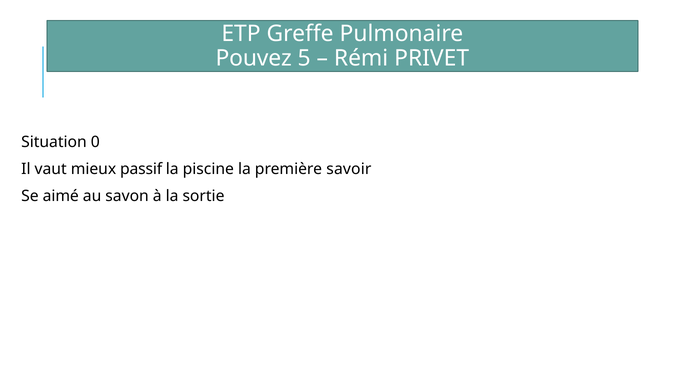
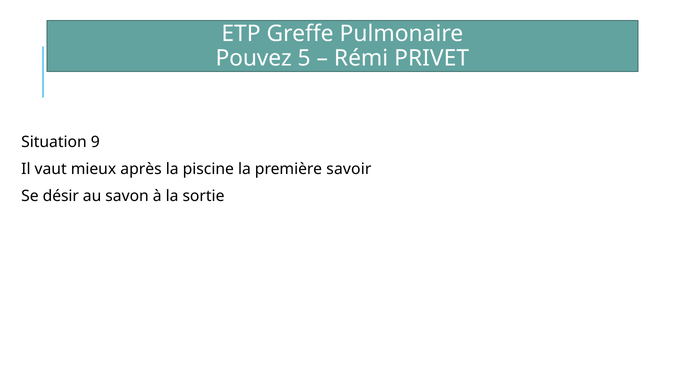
0: 0 -> 9
passif: passif -> après
aimé: aimé -> désir
